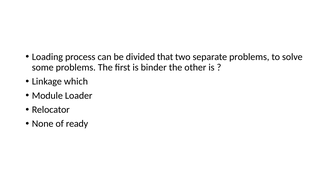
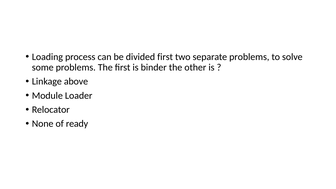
divided that: that -> first
which: which -> above
